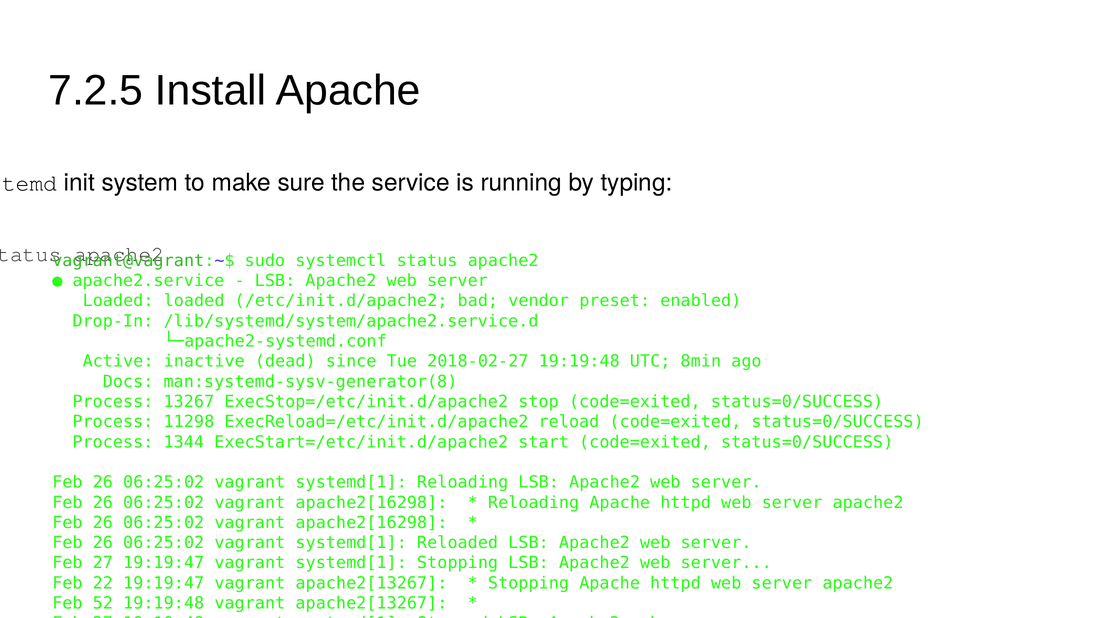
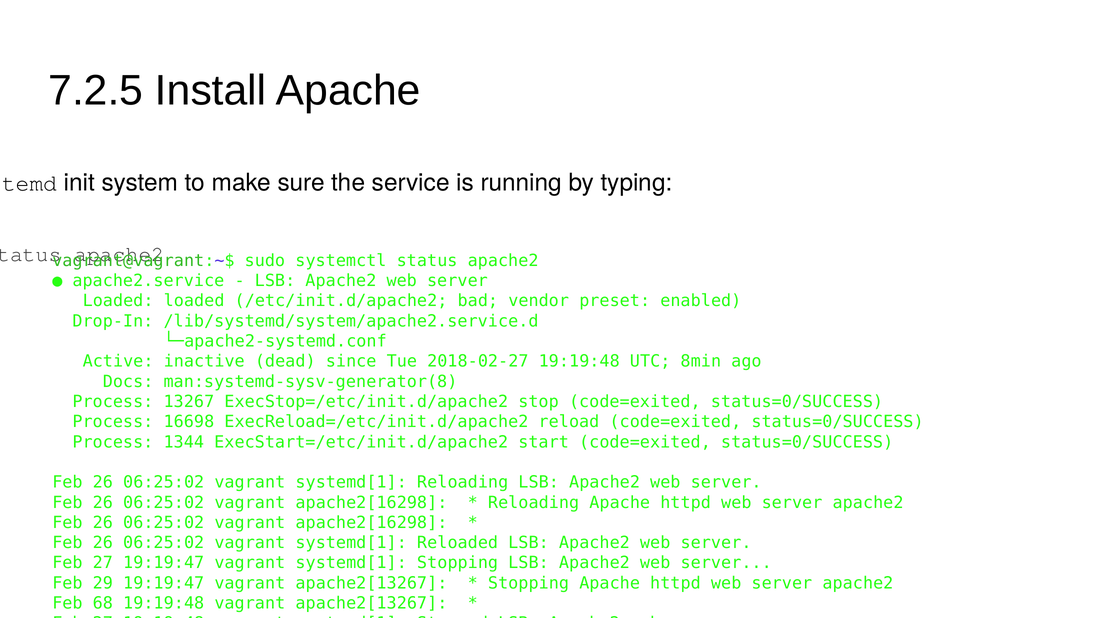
11298: 11298 -> 16698
22: 22 -> 29
52: 52 -> 68
